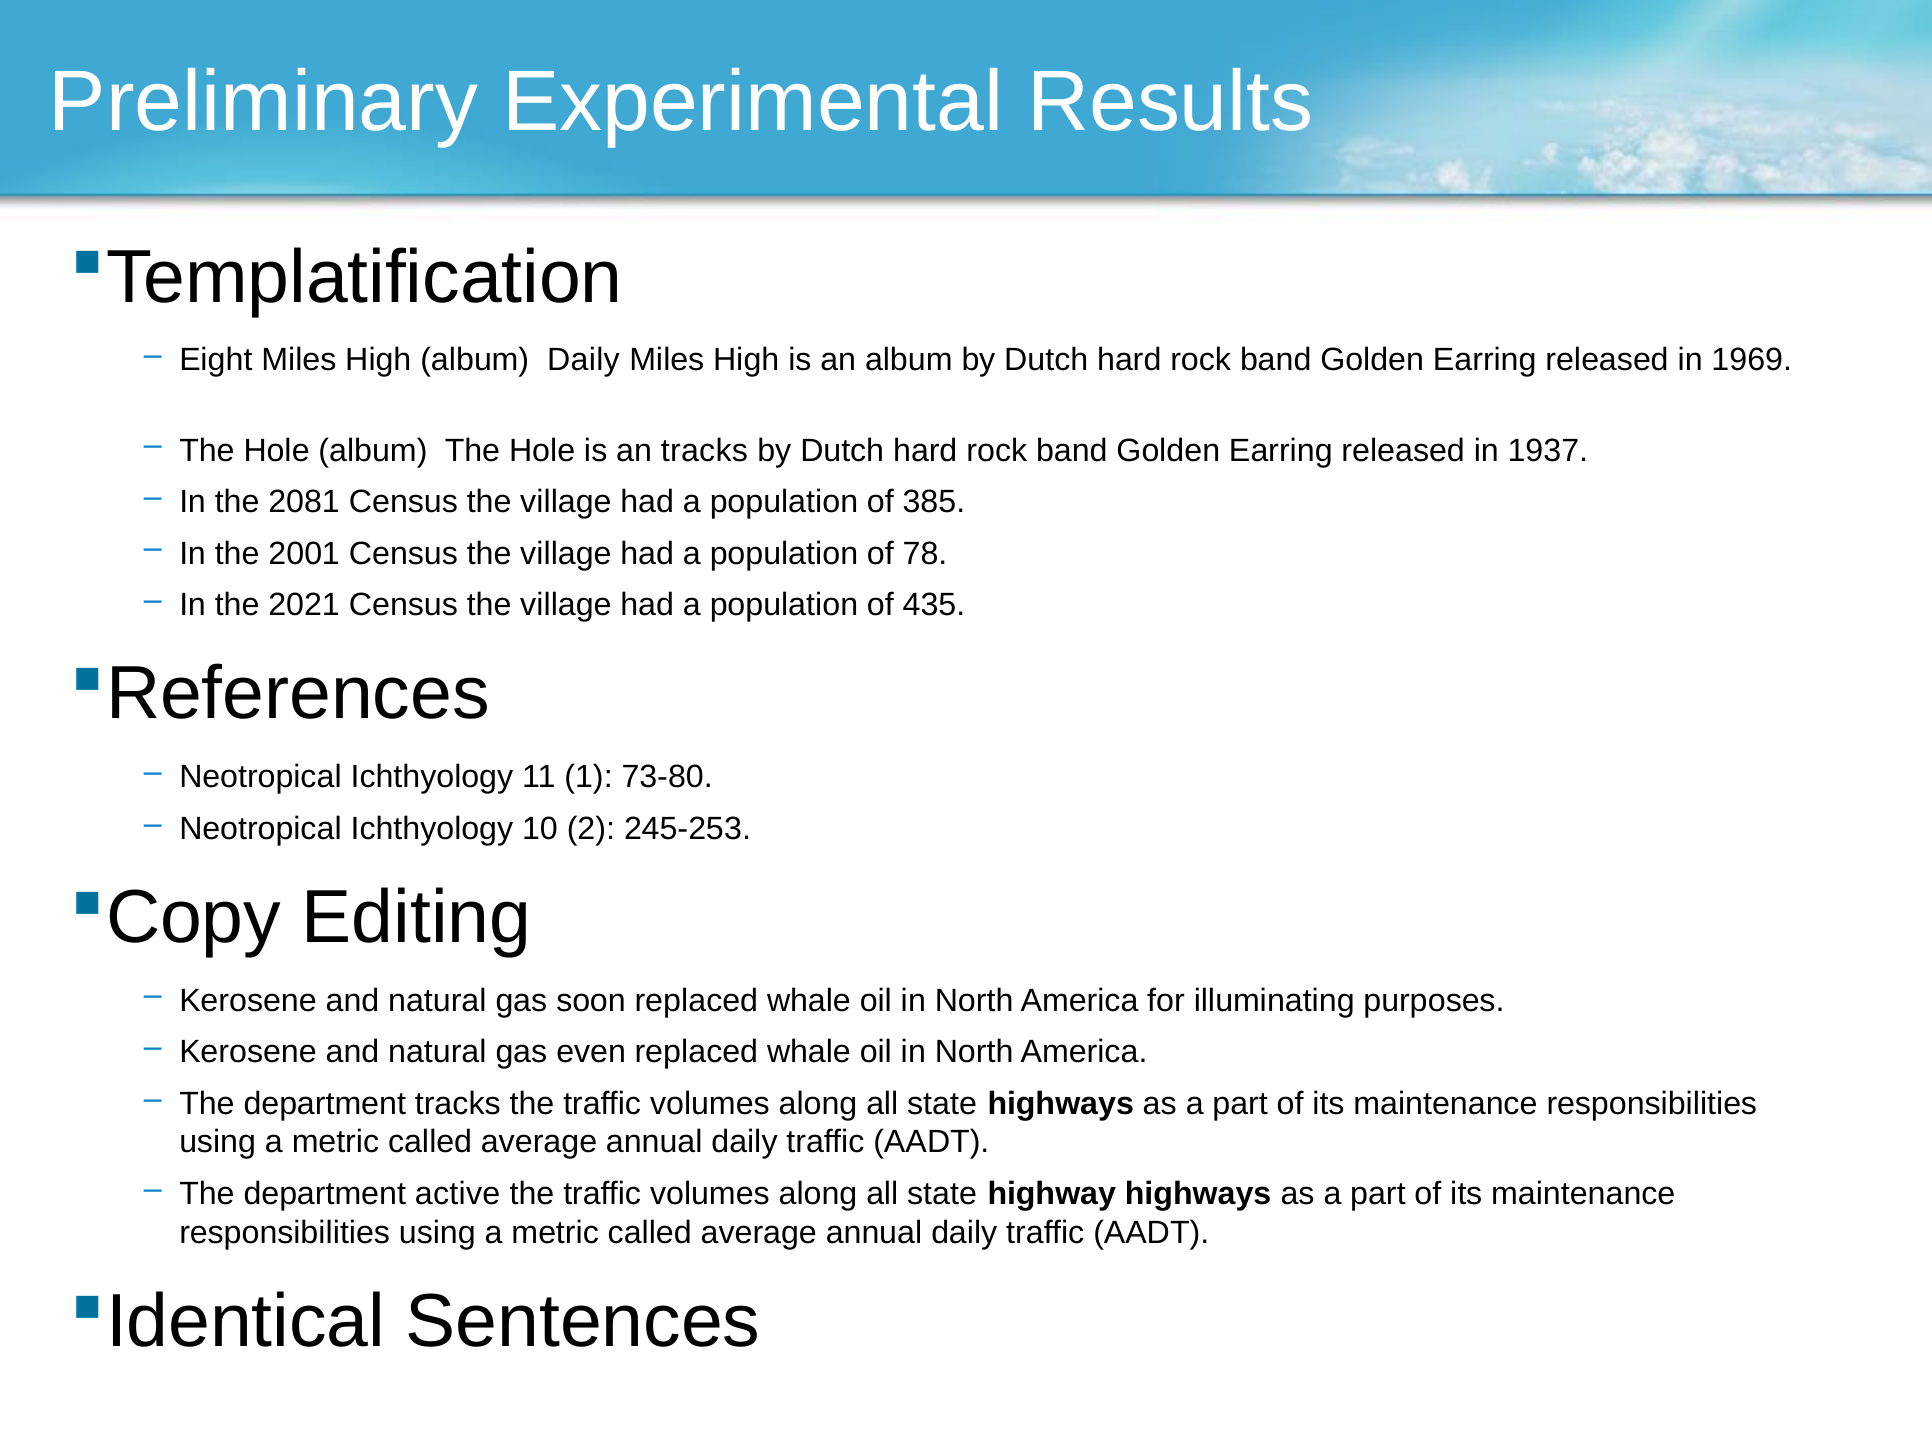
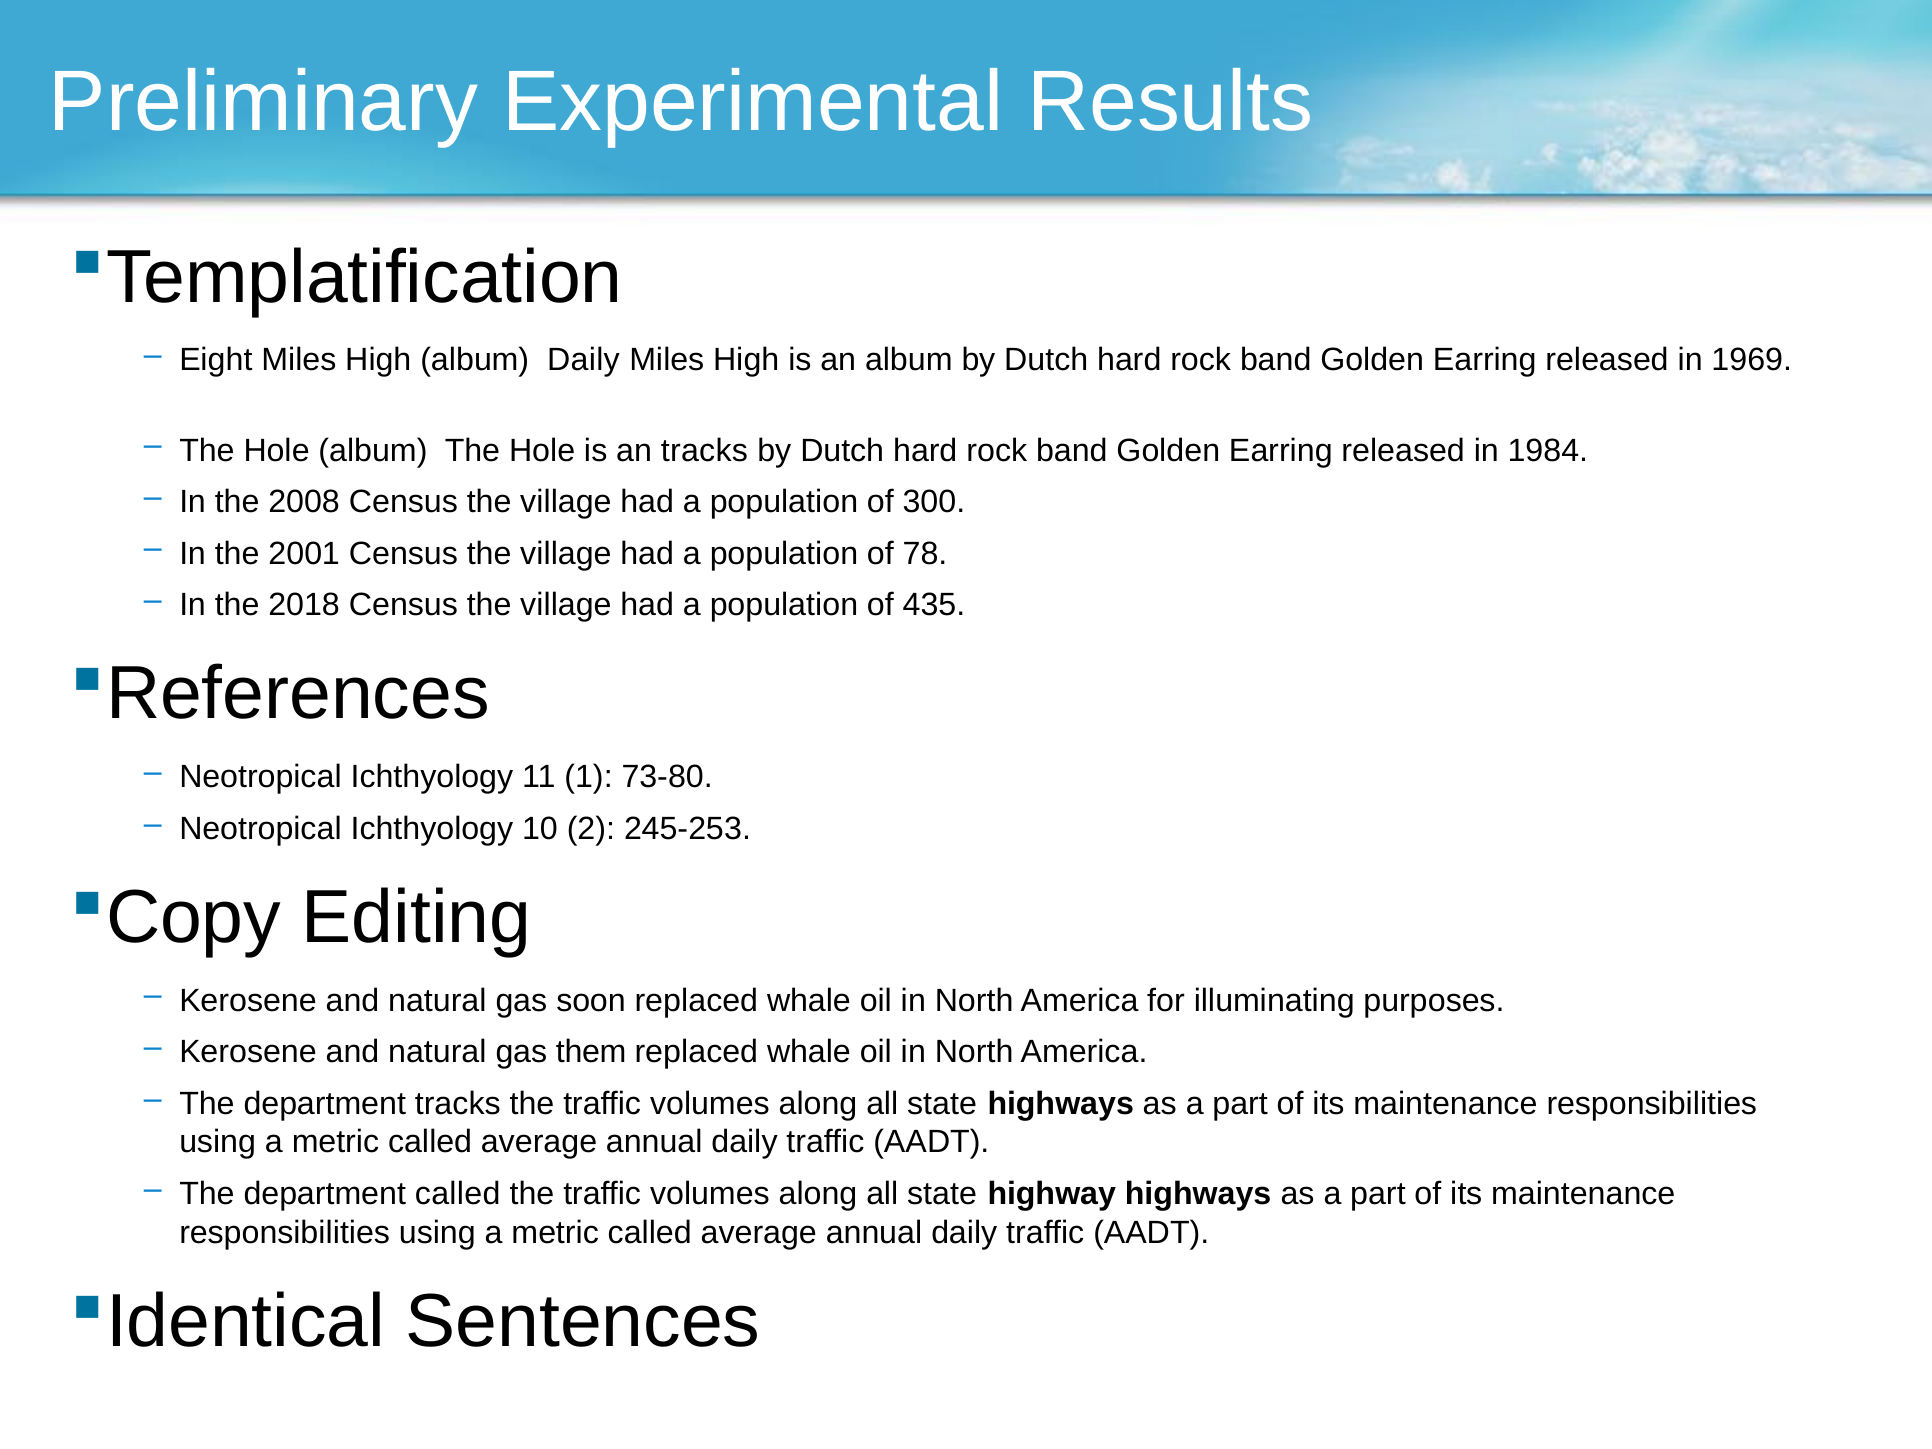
1937: 1937 -> 1984
2081: 2081 -> 2008
385: 385 -> 300
2021: 2021 -> 2018
even: even -> them
department active: active -> called
